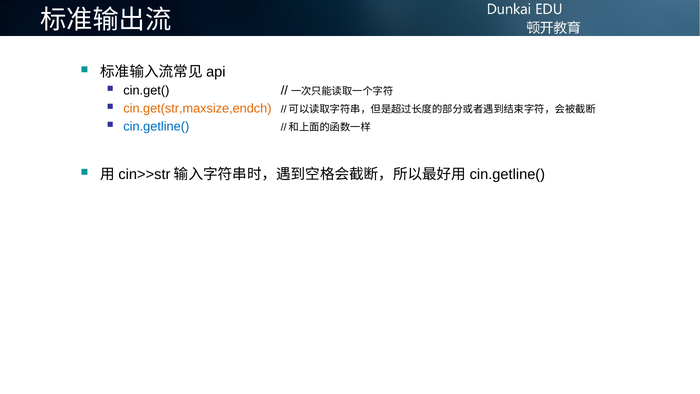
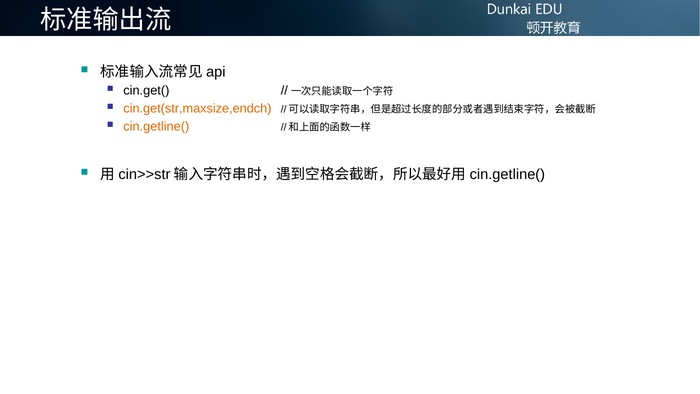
cin.getline( colour: blue -> orange
